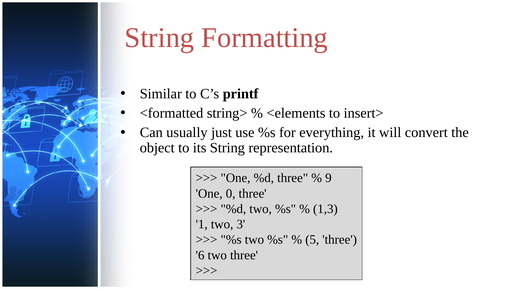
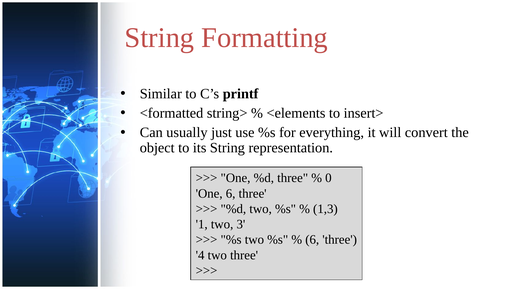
9: 9 -> 0
One 0: 0 -> 6
5 at (312, 240): 5 -> 6
6: 6 -> 4
